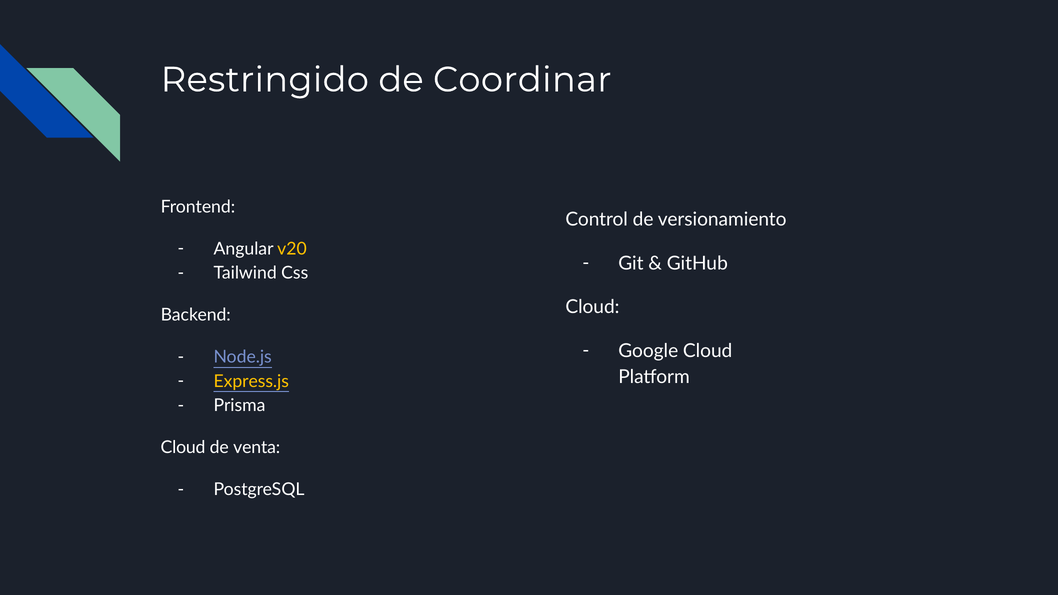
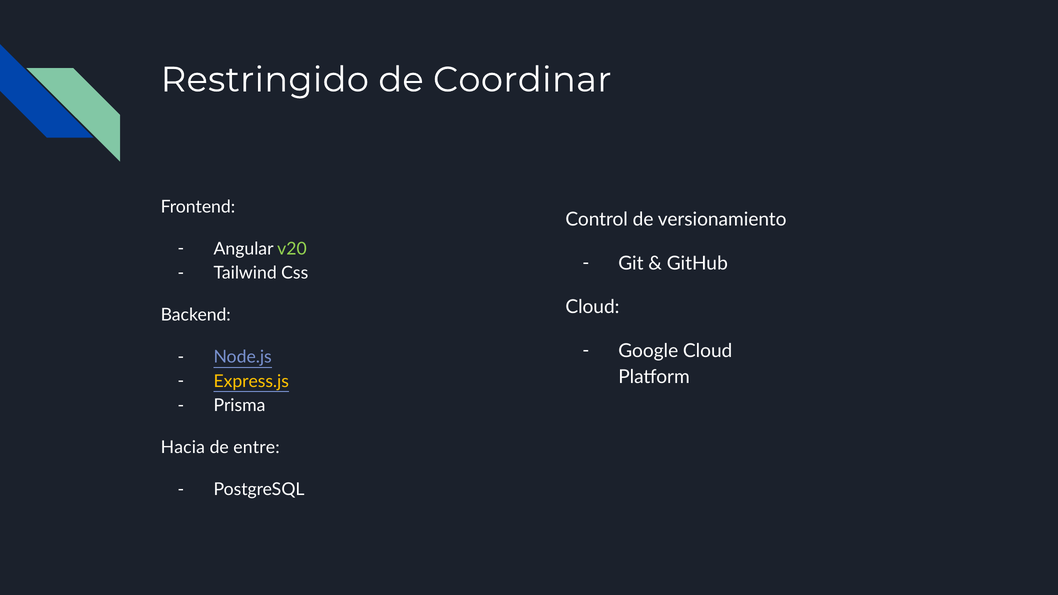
v20 colour: yellow -> light green
Cloud at (183, 448): Cloud -> Hacia
venta: venta -> entre
